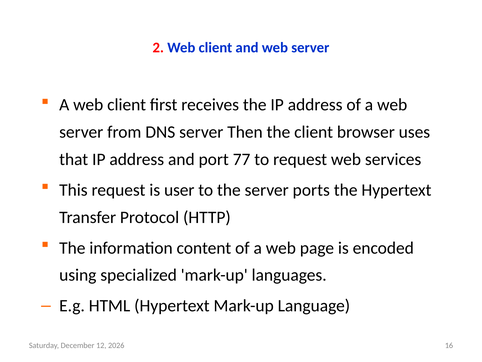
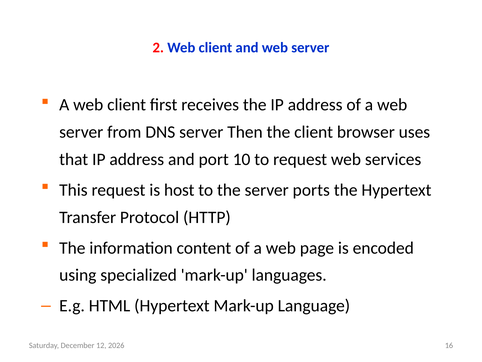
77: 77 -> 10
user: user -> host
